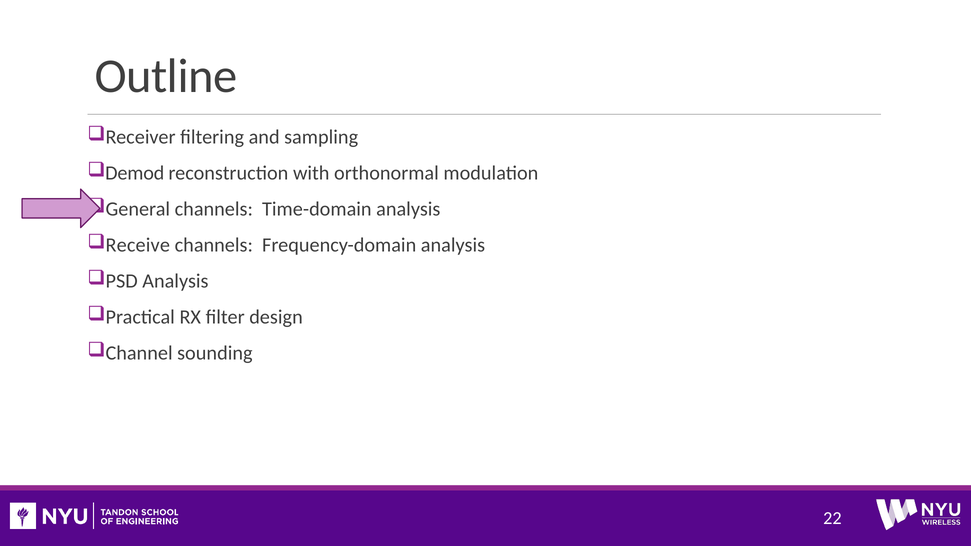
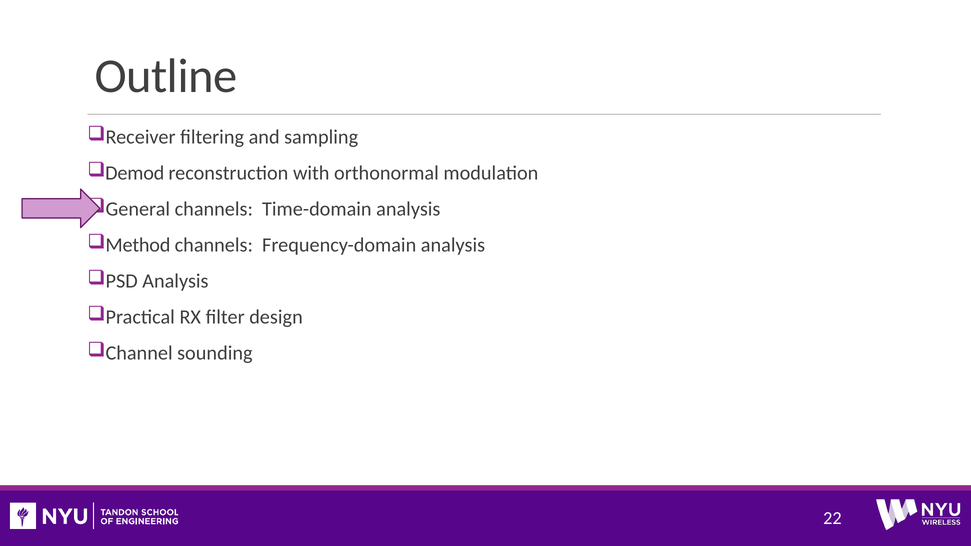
Receive: Receive -> Method
